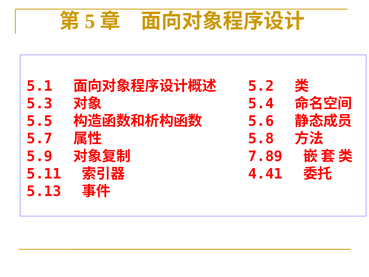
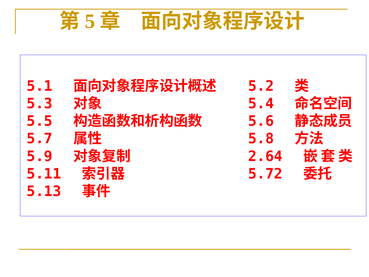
7.89: 7.89 -> 2.64
4.41: 4.41 -> 5.72
